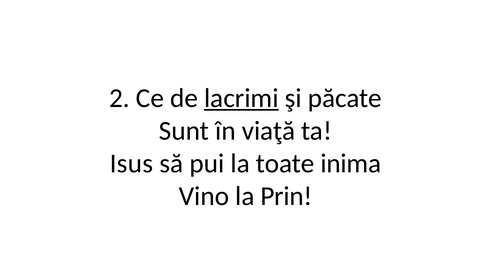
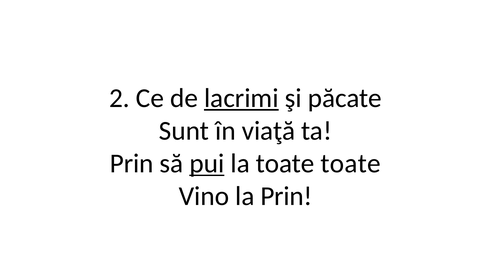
Isus at (131, 164): Isus -> Prin
pui underline: none -> present
toate inima: inima -> toate
